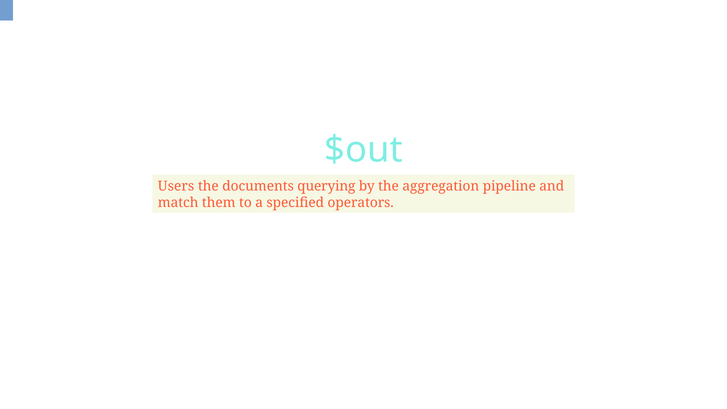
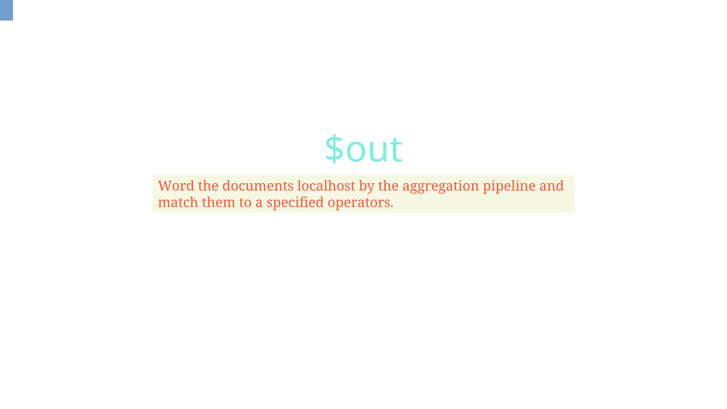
Users: Users -> Word
querying: querying -> localhost
